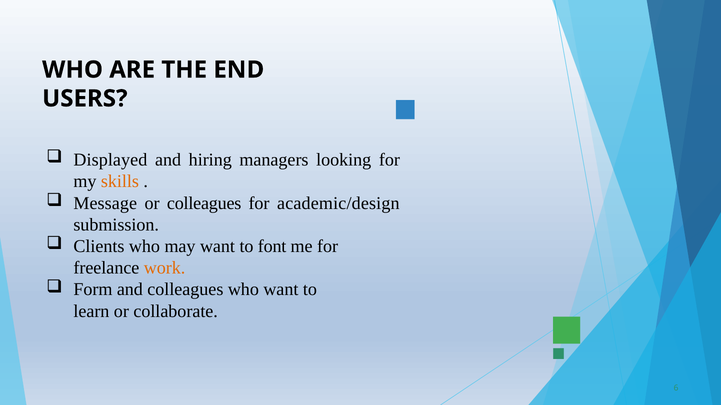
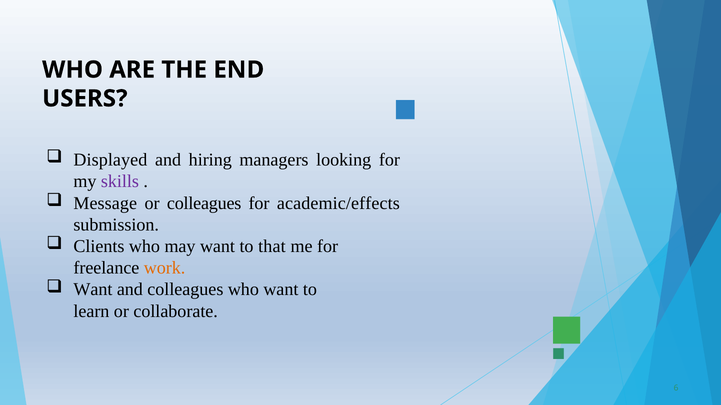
skills colour: orange -> purple
academic/design: academic/design -> academic/effects
font: font -> that
Form at (93, 290): Form -> Want
